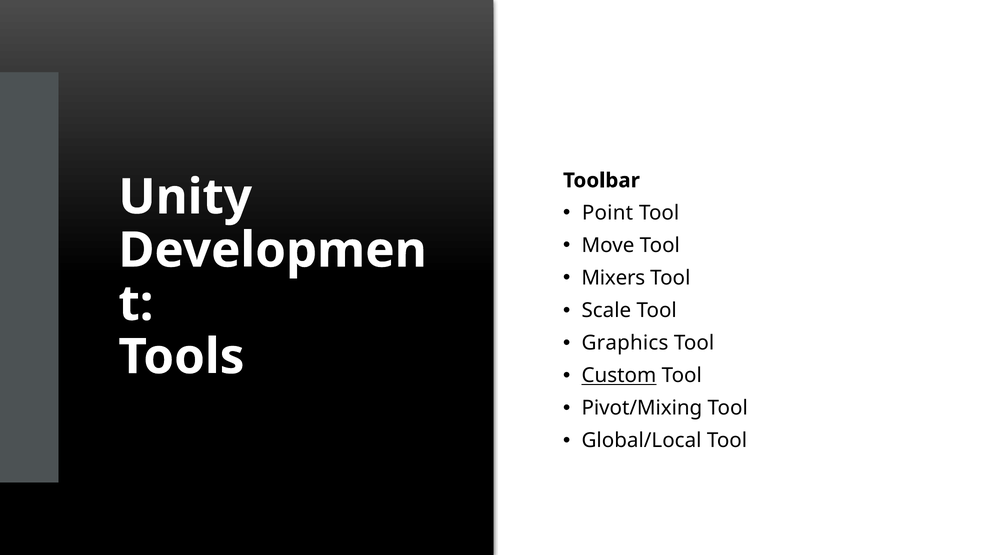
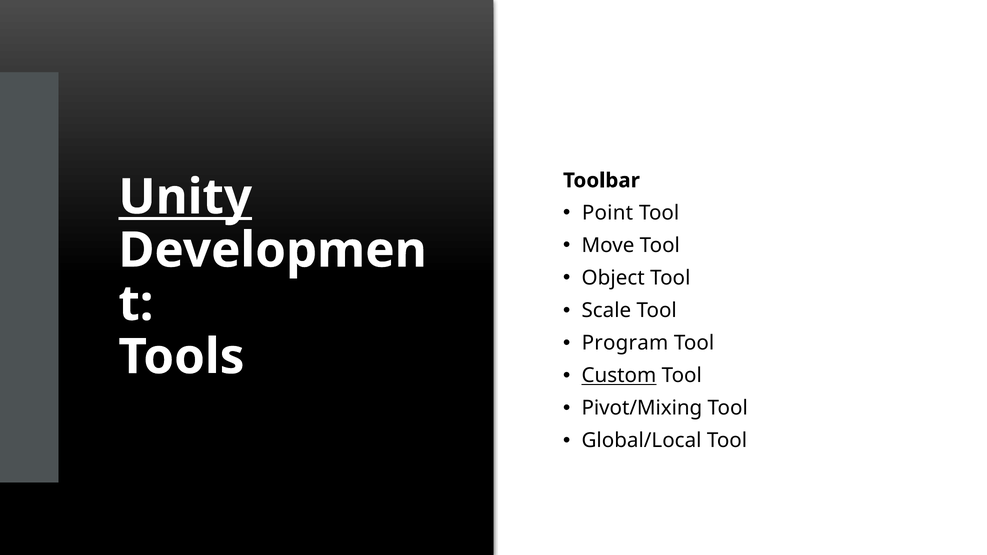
Unity underline: none -> present
Mixers: Mixers -> Object
Graphics: Graphics -> Program
